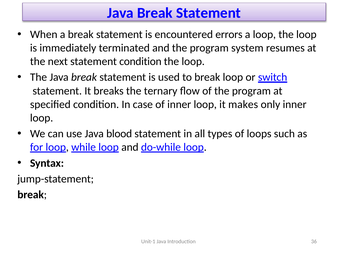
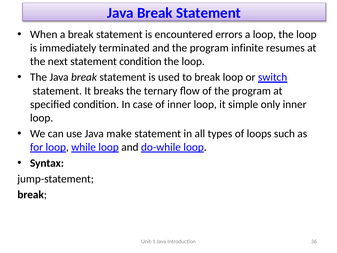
system: system -> infinite
makes: makes -> simple
blood: blood -> make
